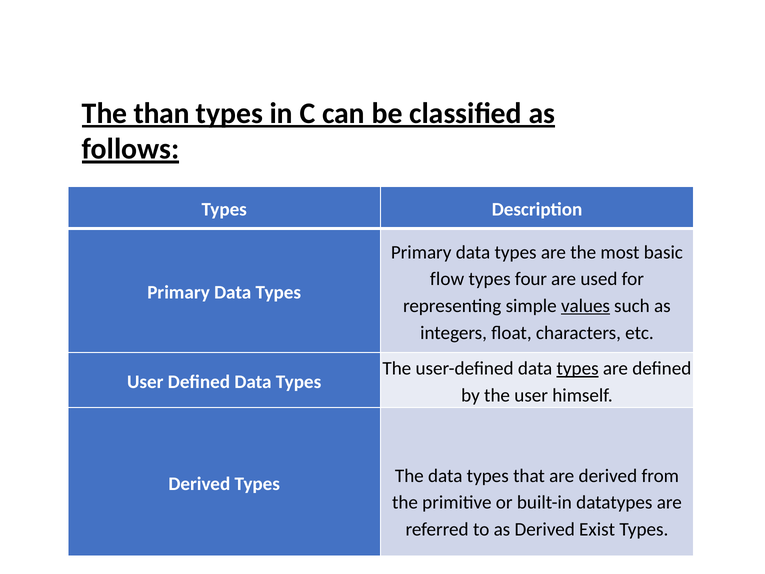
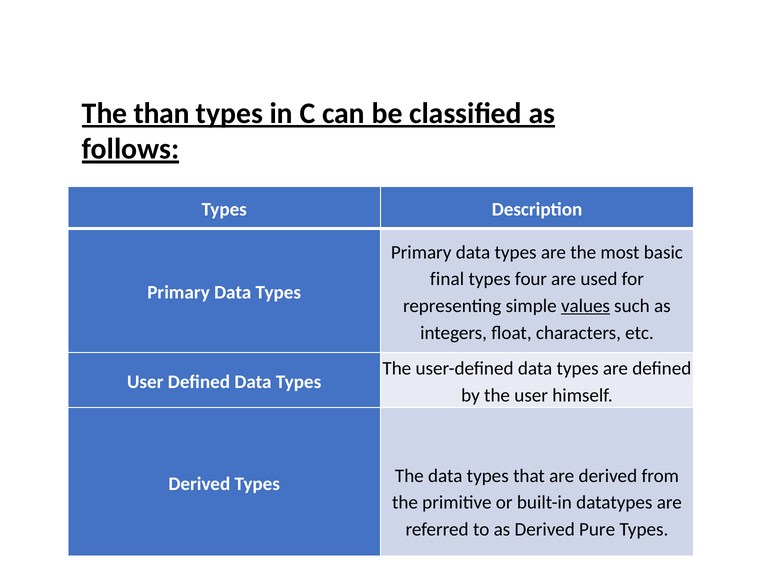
flow: flow -> final
types at (578, 368) underline: present -> none
Exist: Exist -> Pure
